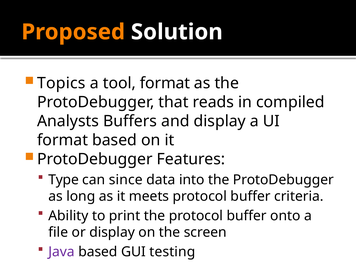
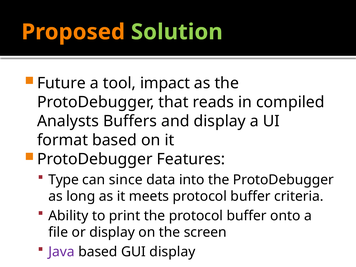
Solution colour: white -> light green
Topics: Topics -> Future
tool format: format -> impact
GUI testing: testing -> display
